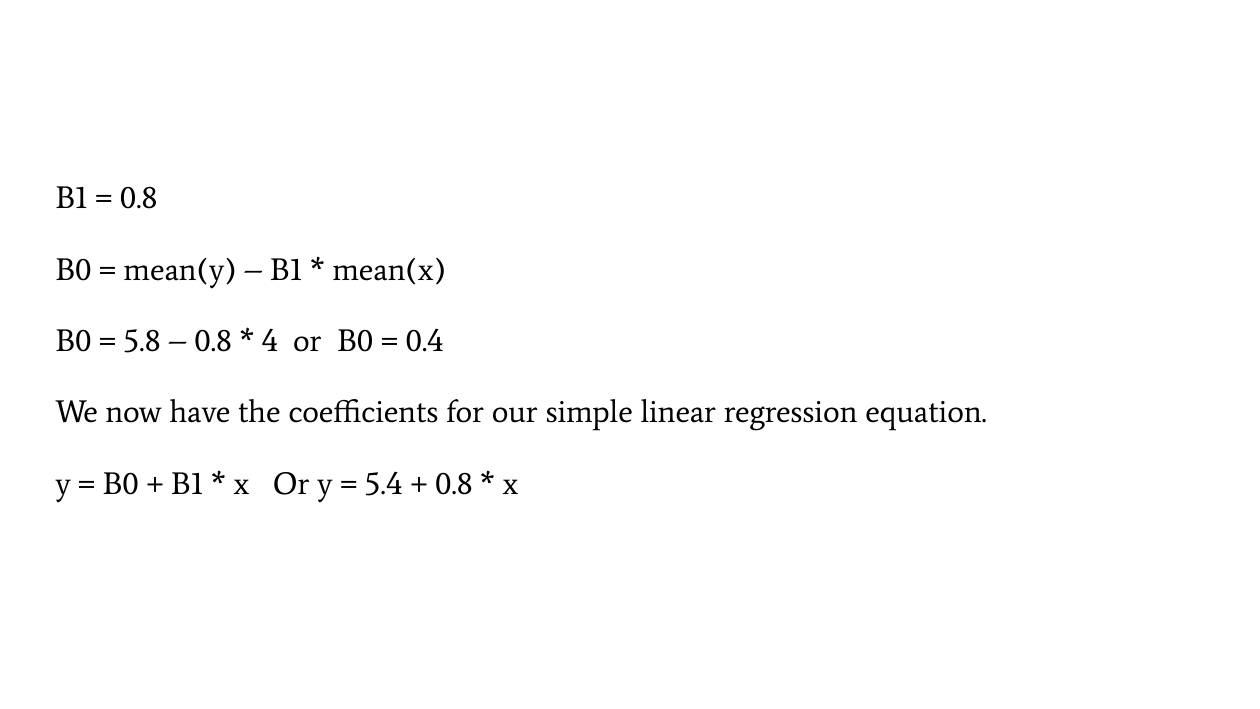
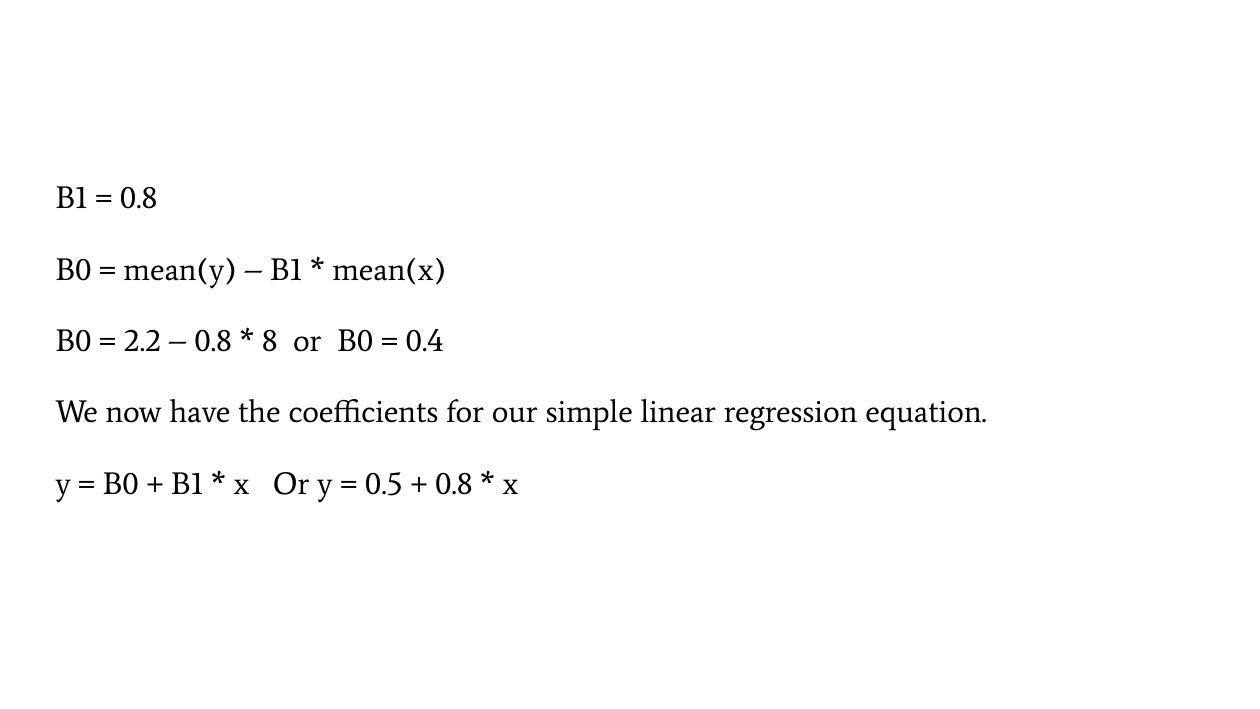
5.8: 5.8 -> 2.2
4: 4 -> 8
5.4: 5.4 -> 0.5
